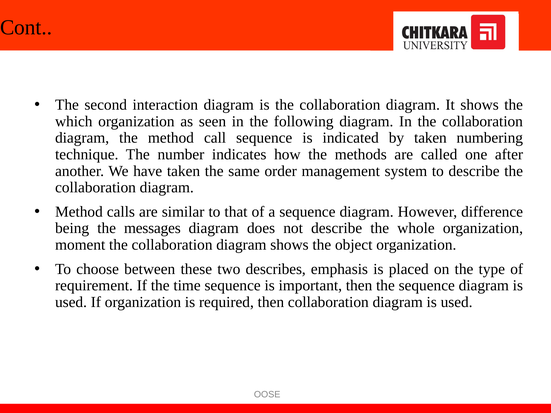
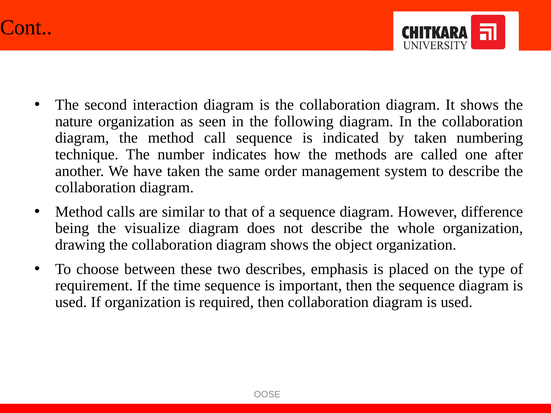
which: which -> nature
messages: messages -> visualize
moment: moment -> drawing
